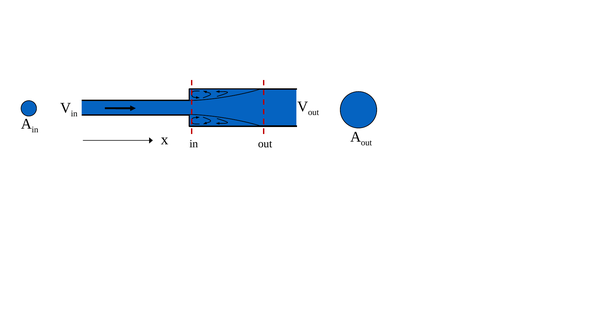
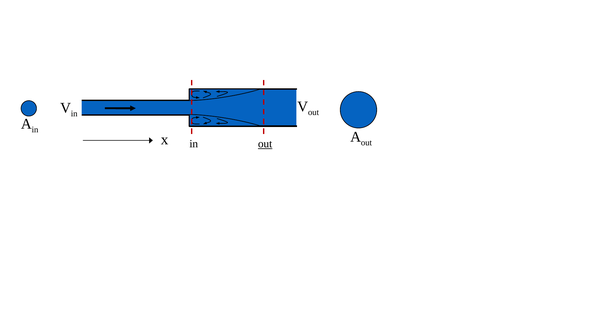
out at (265, 144) underline: none -> present
